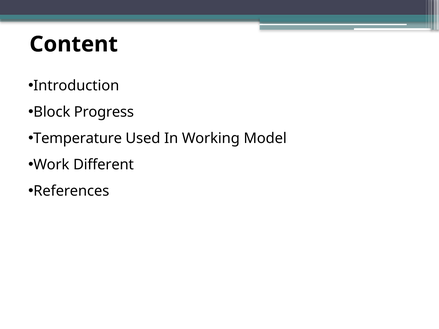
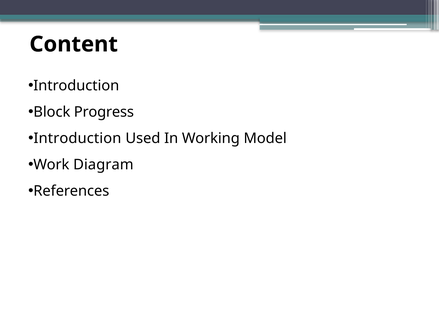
Temperature at (78, 139): Temperature -> Introduction
Different: Different -> Diagram
